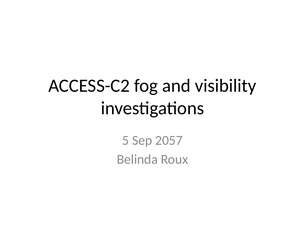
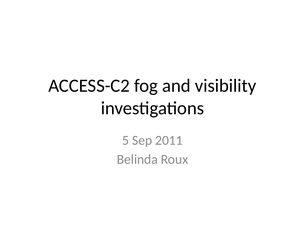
2057: 2057 -> 2011
